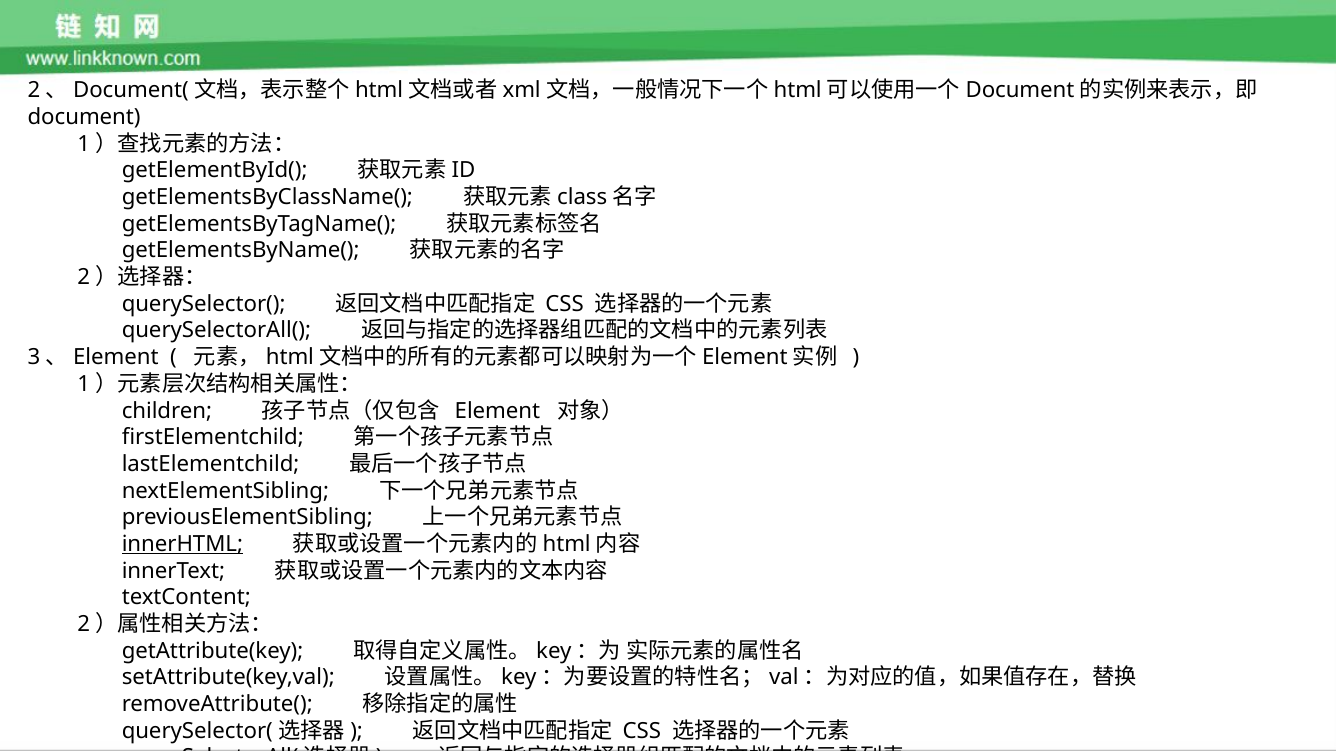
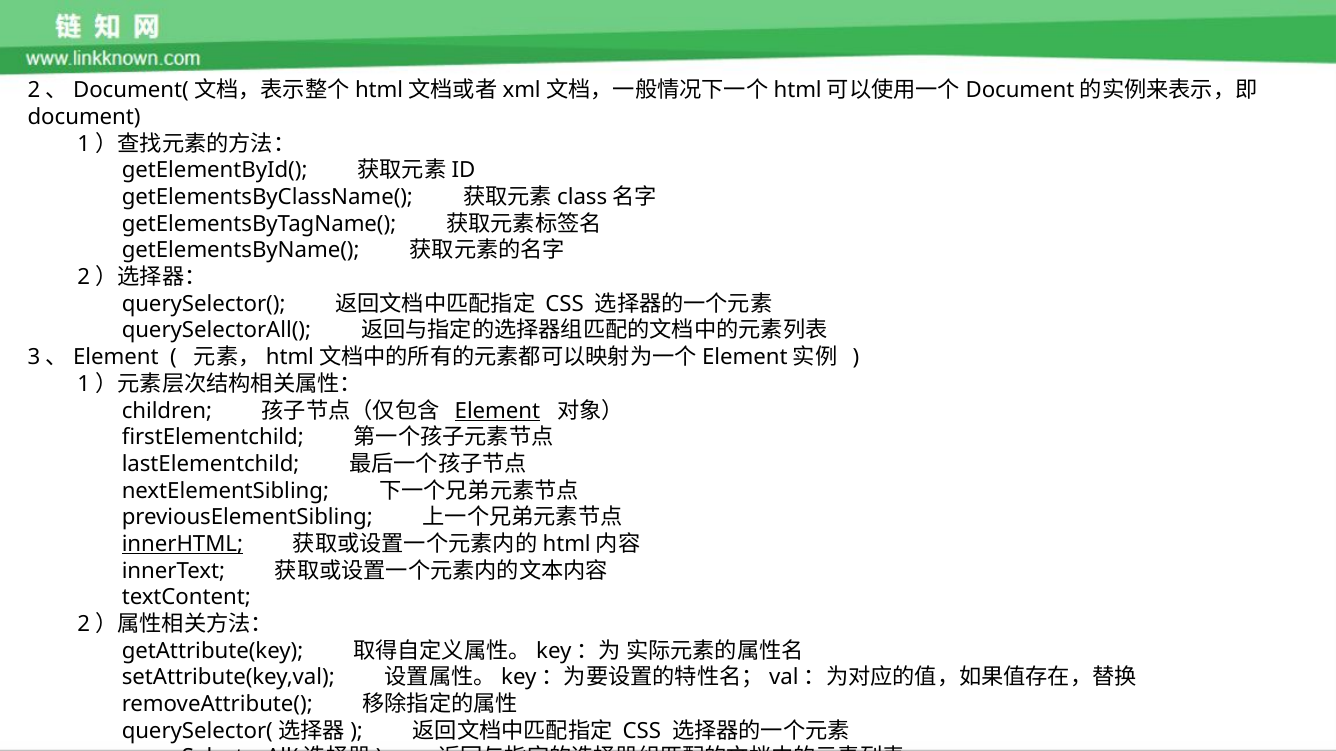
Element underline: none -> present
